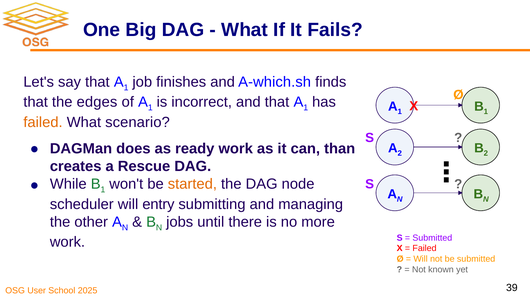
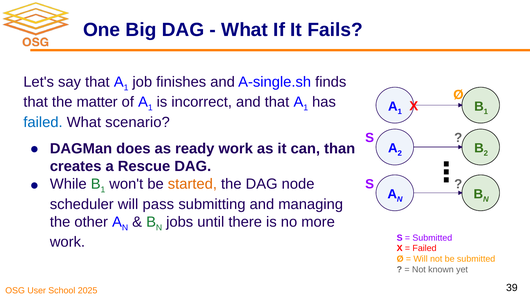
A-which.sh: A-which.sh -> A-single.sh
edges: edges -> matter
failed at (43, 122) colour: orange -> blue
entry: entry -> pass
